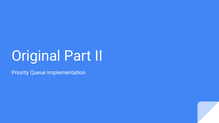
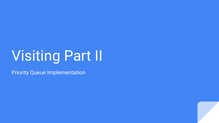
Original: Original -> Visiting
